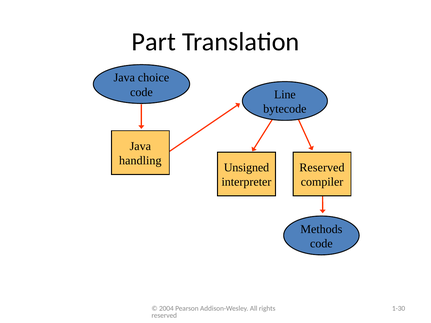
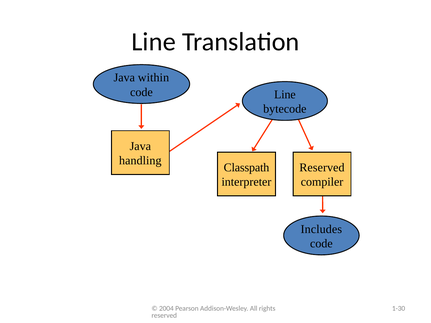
Part at (154, 42): Part -> Line
choice: choice -> within
Unsigned: Unsigned -> Classpath
Methods: Methods -> Includes
